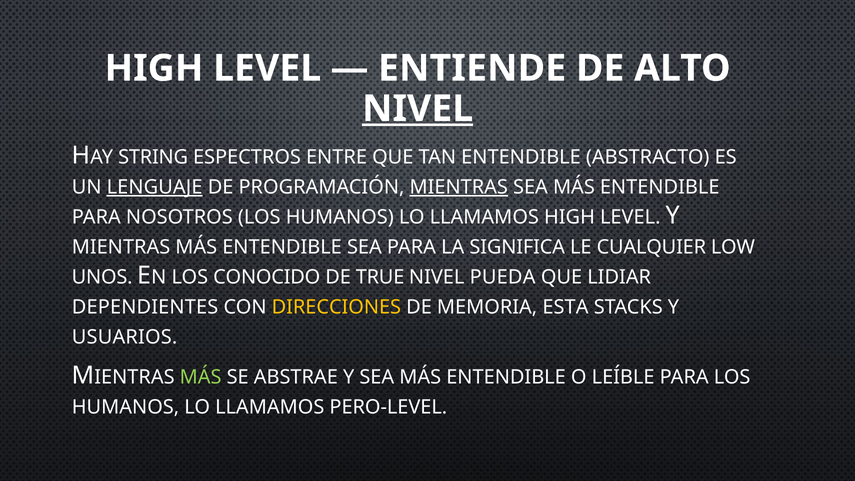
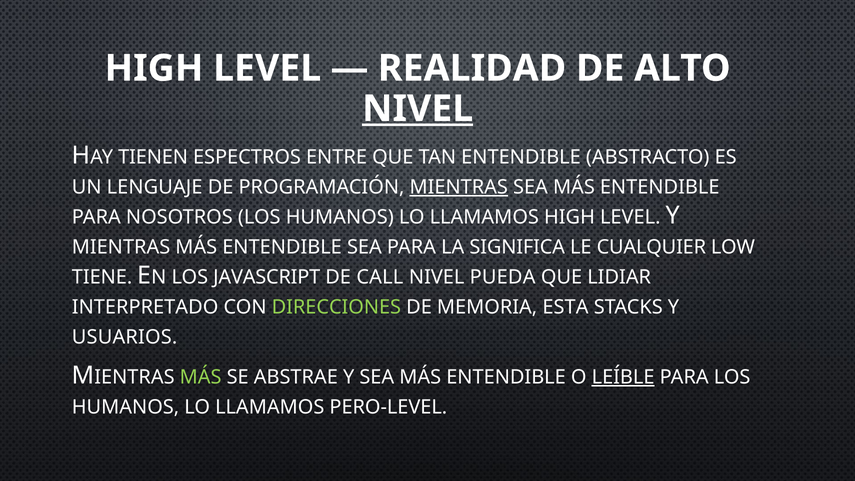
ENTIENDE: ENTIENDE -> REALIDAD
STRING: STRING -> TIENEN
LENGUAJE underline: present -> none
UNOS: UNOS -> TIENE
CONOCIDO: CONOCIDO -> JAVASCRIPT
TRUE: TRUE -> CALL
DEPENDIENTES: DEPENDIENTES -> INTERPRETADO
DIRECCIONES colour: yellow -> light green
LEÍBLE underline: none -> present
